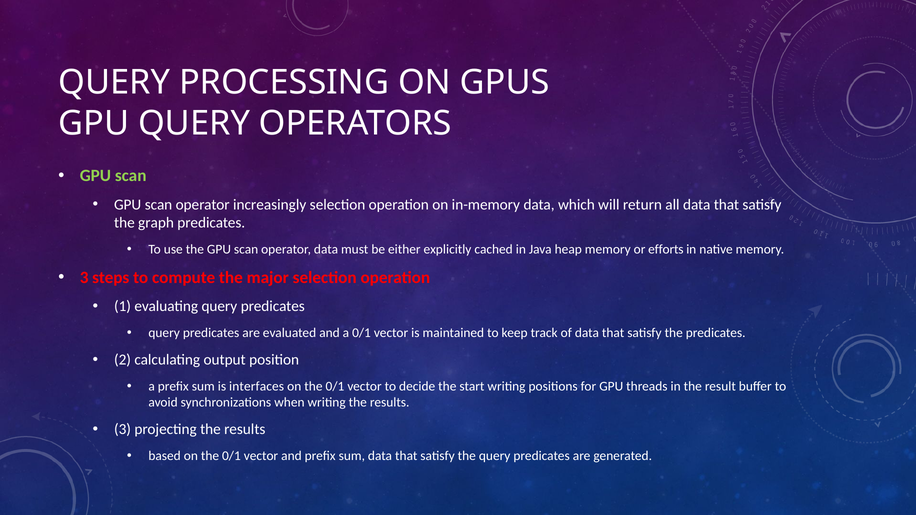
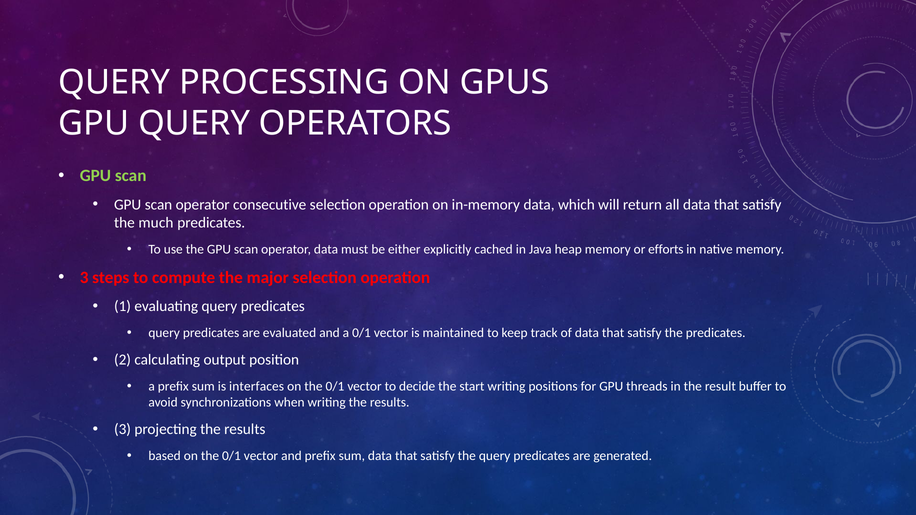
increasingly: increasingly -> consecutive
graph: graph -> much
